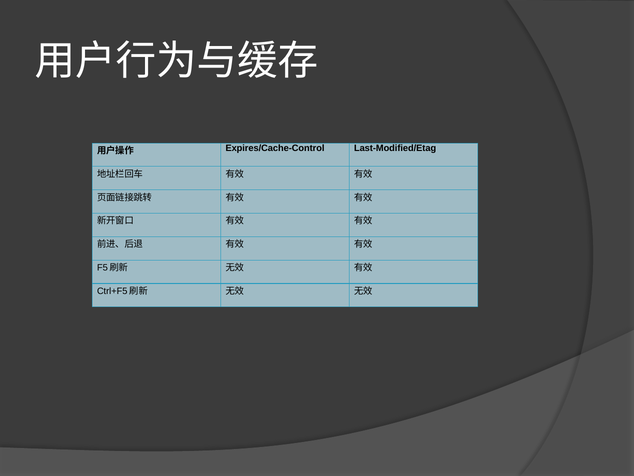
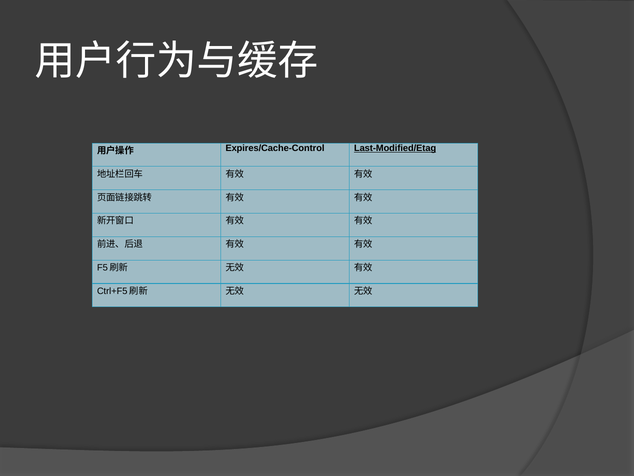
Last-Modified/Etag underline: none -> present
